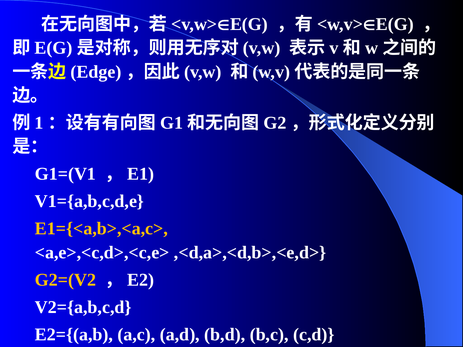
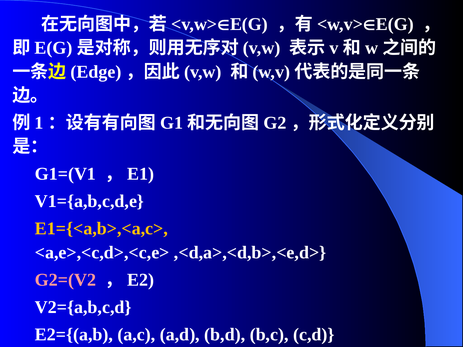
G2=(V2 colour: yellow -> pink
